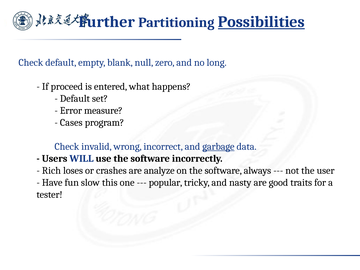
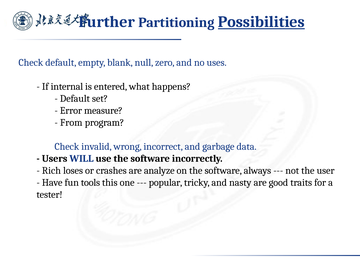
long: long -> uses
proceed: proceed -> internal
Cases: Cases -> From
garbage underline: present -> none
slow: slow -> tools
